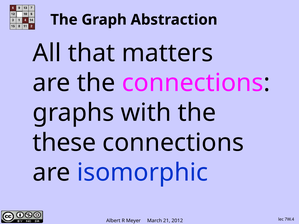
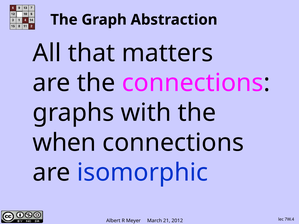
these: these -> when
